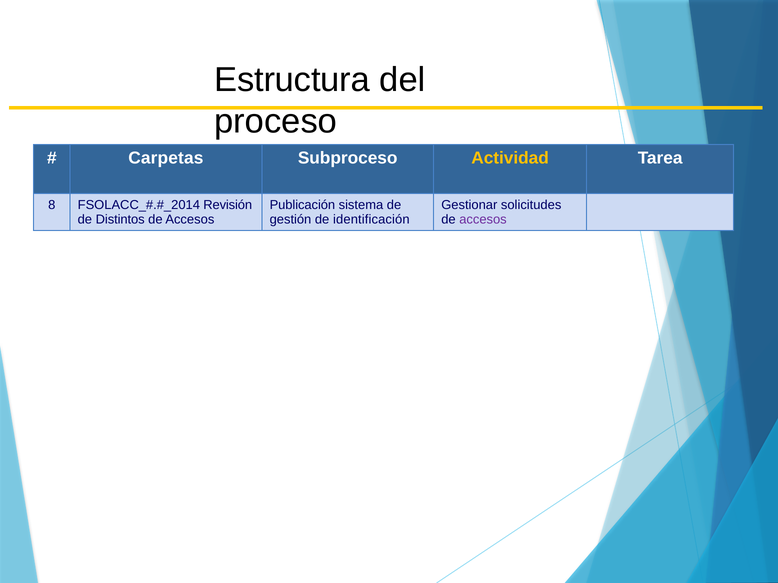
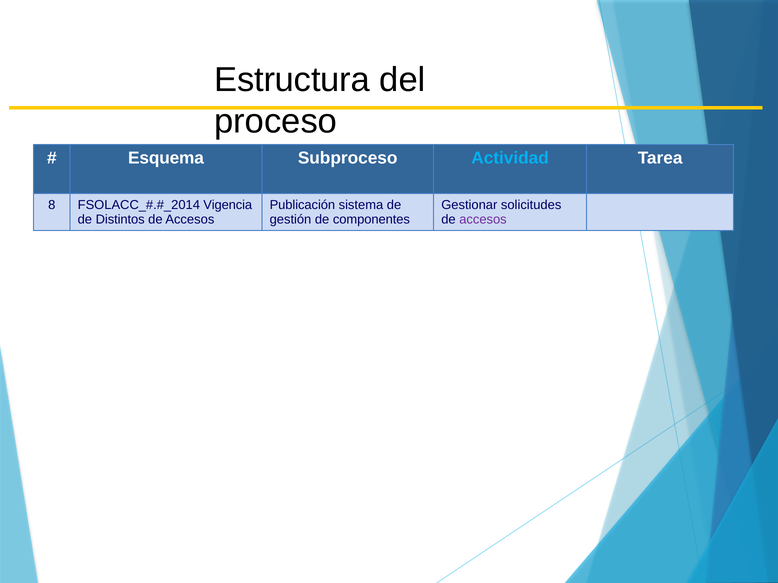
Carpetas: Carpetas -> Esquema
Actividad colour: yellow -> light blue
Revisión: Revisión -> Vigencia
identificación: identificación -> componentes
